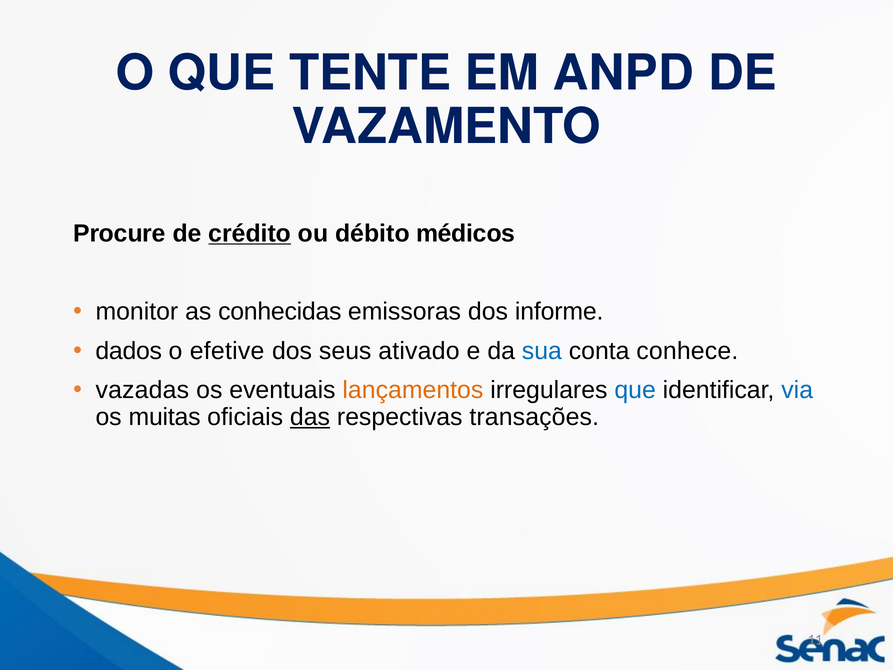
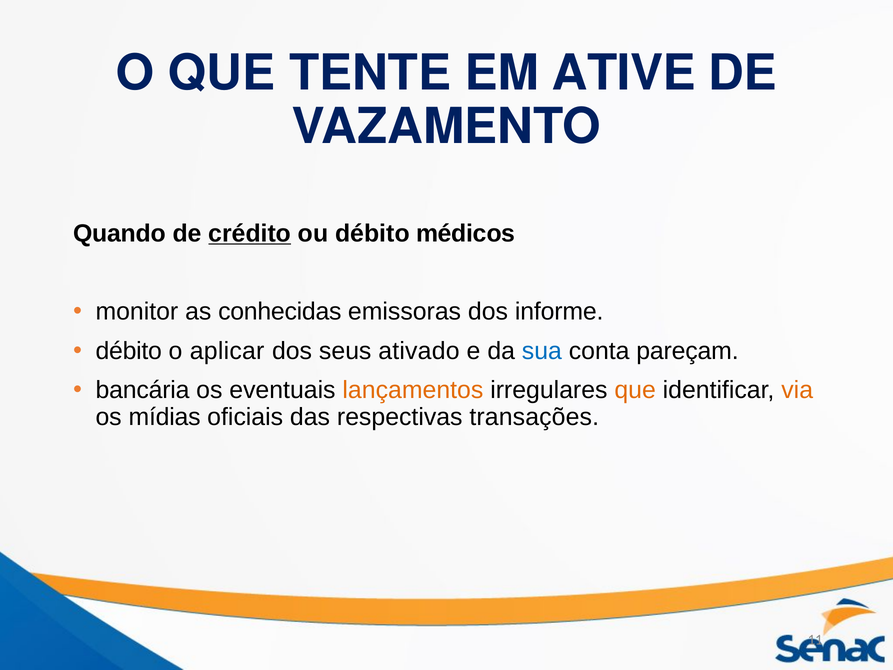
ANPD: ANPD -> ATIVE
Procure: Procure -> Quando
dados at (129, 351): dados -> débito
efetive: efetive -> aplicar
conhece: conhece -> pareçam
vazadas: vazadas -> bancária
que at (635, 390) colour: blue -> orange
via colour: blue -> orange
muitas: muitas -> mídias
das underline: present -> none
